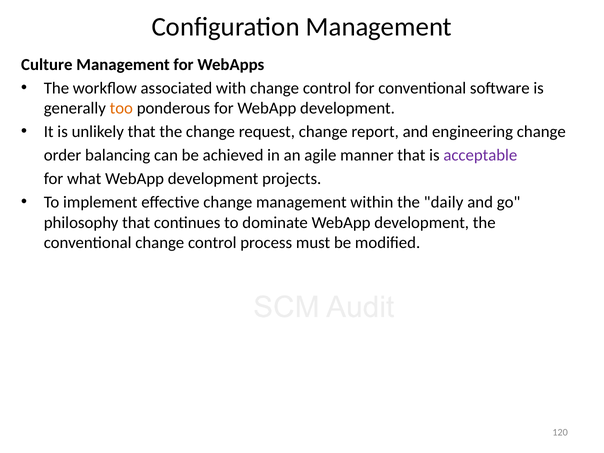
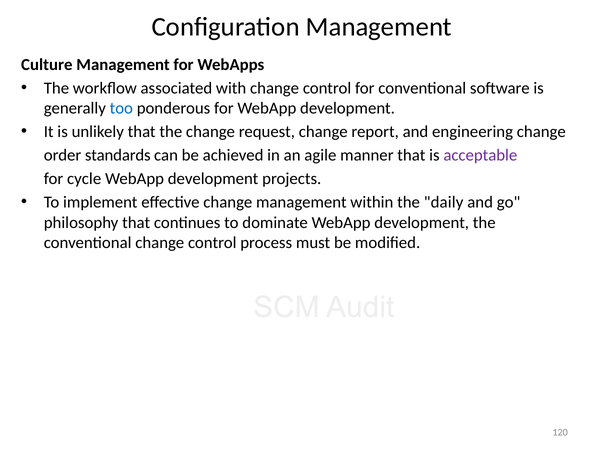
too colour: orange -> blue
balancing: balancing -> standards
what: what -> cycle
